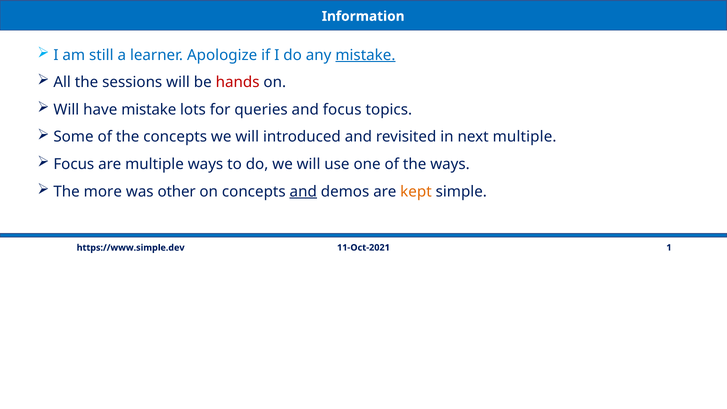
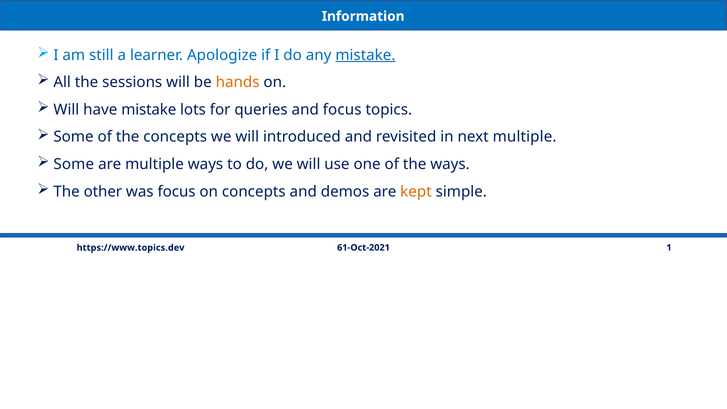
hands colour: red -> orange
Focus at (74, 164): Focus -> Some
more: more -> other
was other: other -> focus
and at (303, 191) underline: present -> none
11-Oct-2021: 11-Oct-2021 -> 61-Oct-2021
https://www.simple.dev: https://www.simple.dev -> https://www.topics.dev
